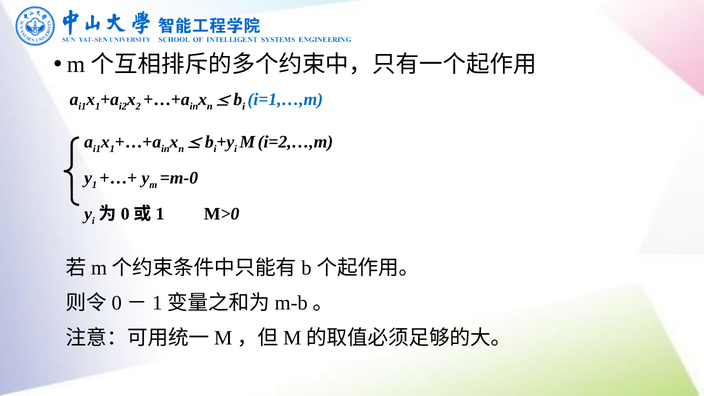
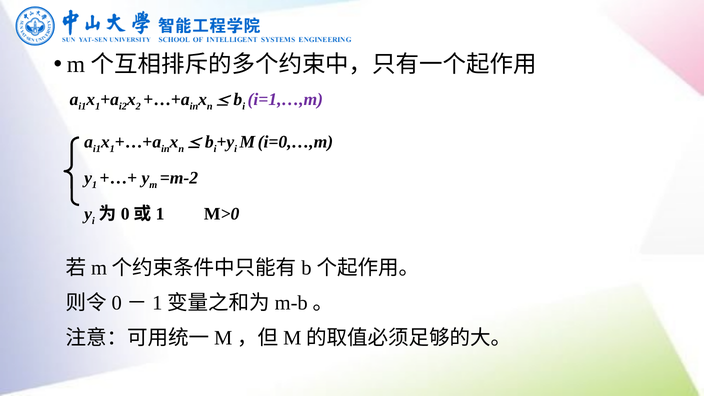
i=1,…,m colour: blue -> purple
i=2,…,m: i=2,…,m -> i=0,…,m
=m-0: =m-0 -> =m-2
